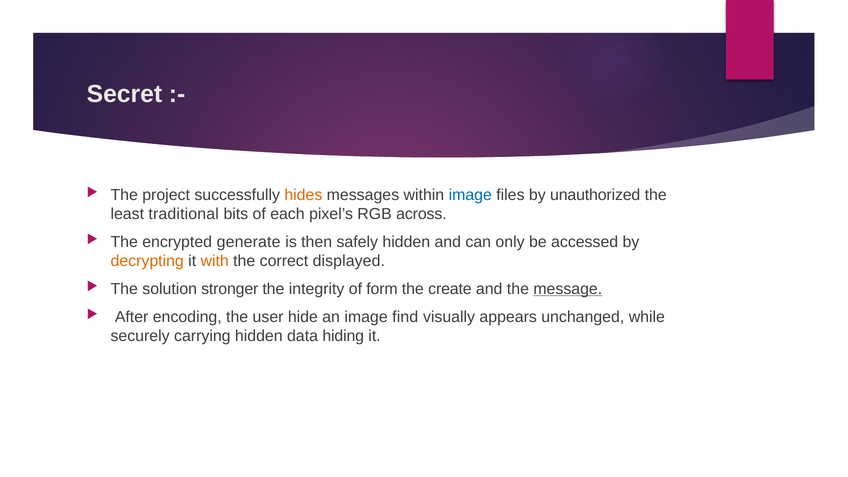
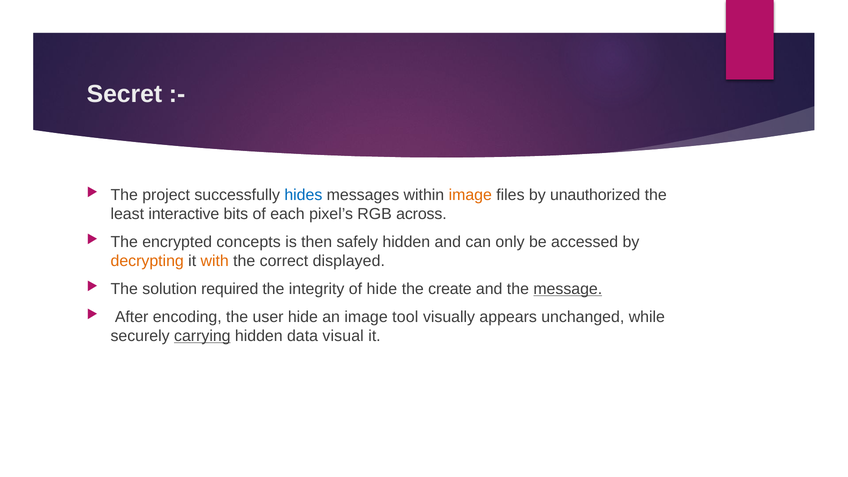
hides colour: orange -> blue
image at (470, 195) colour: blue -> orange
traditional: traditional -> interactive
generate: generate -> concepts
stronger: stronger -> required
of form: form -> hide
find: find -> tool
carrying underline: none -> present
hiding: hiding -> visual
